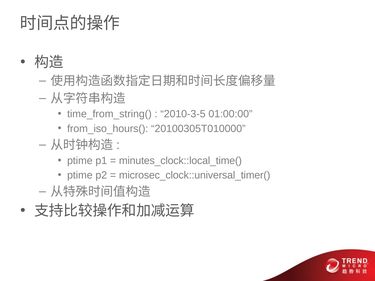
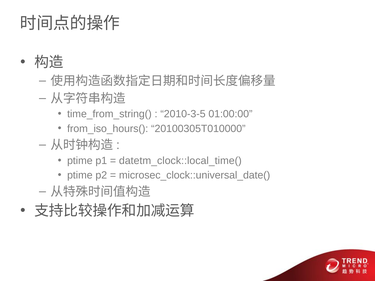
minutes_clock::local_time(: minutes_clock::local_time( -> datetm_clock::local_time(
microsec_clock::universal_timer(: microsec_clock::universal_timer( -> microsec_clock::universal_date(
